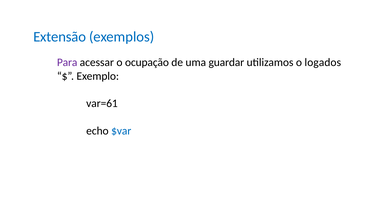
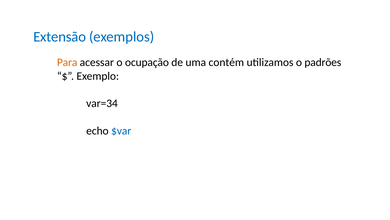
Para colour: purple -> orange
guardar: guardar -> contém
logados: logados -> padrões
var=61: var=61 -> var=34
